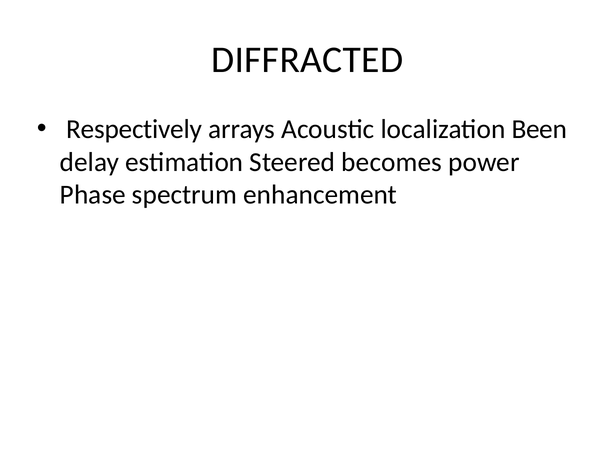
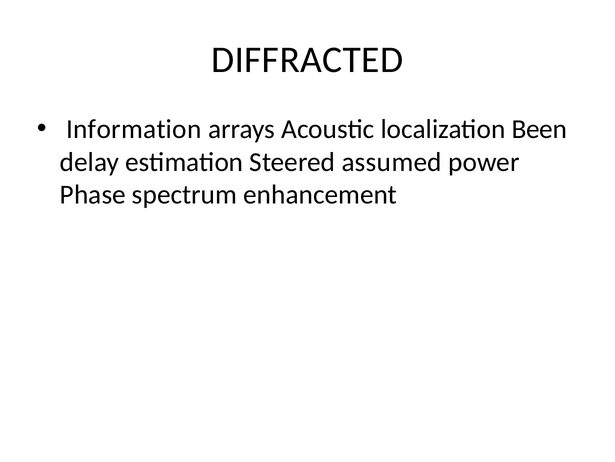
Respectively: Respectively -> Information
becomes: becomes -> assumed
